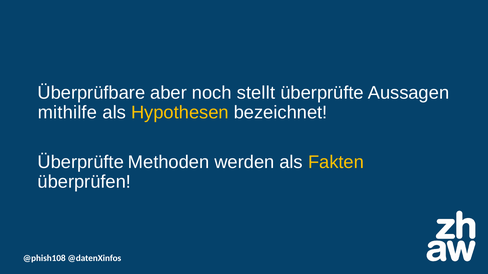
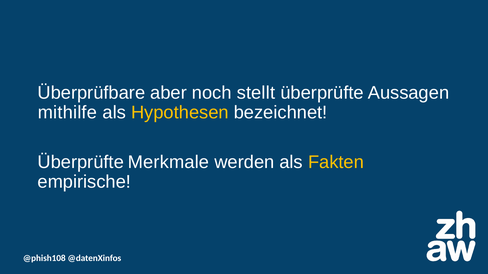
Methoden: Methoden -> Merkmale
überprüfen: überprüfen -> empirische
